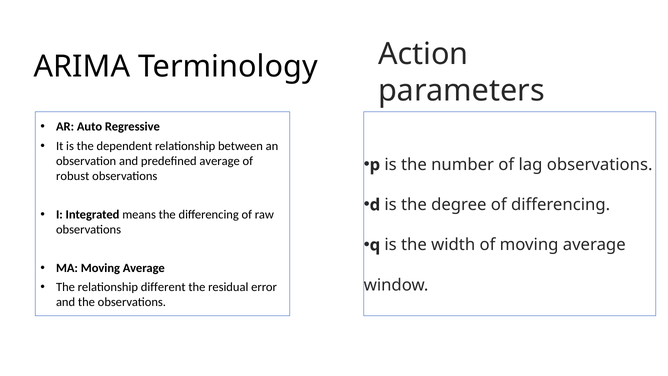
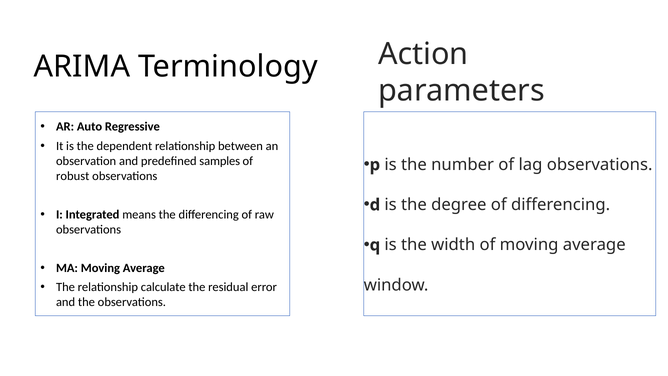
predefined average: average -> samples
different: different -> calculate
